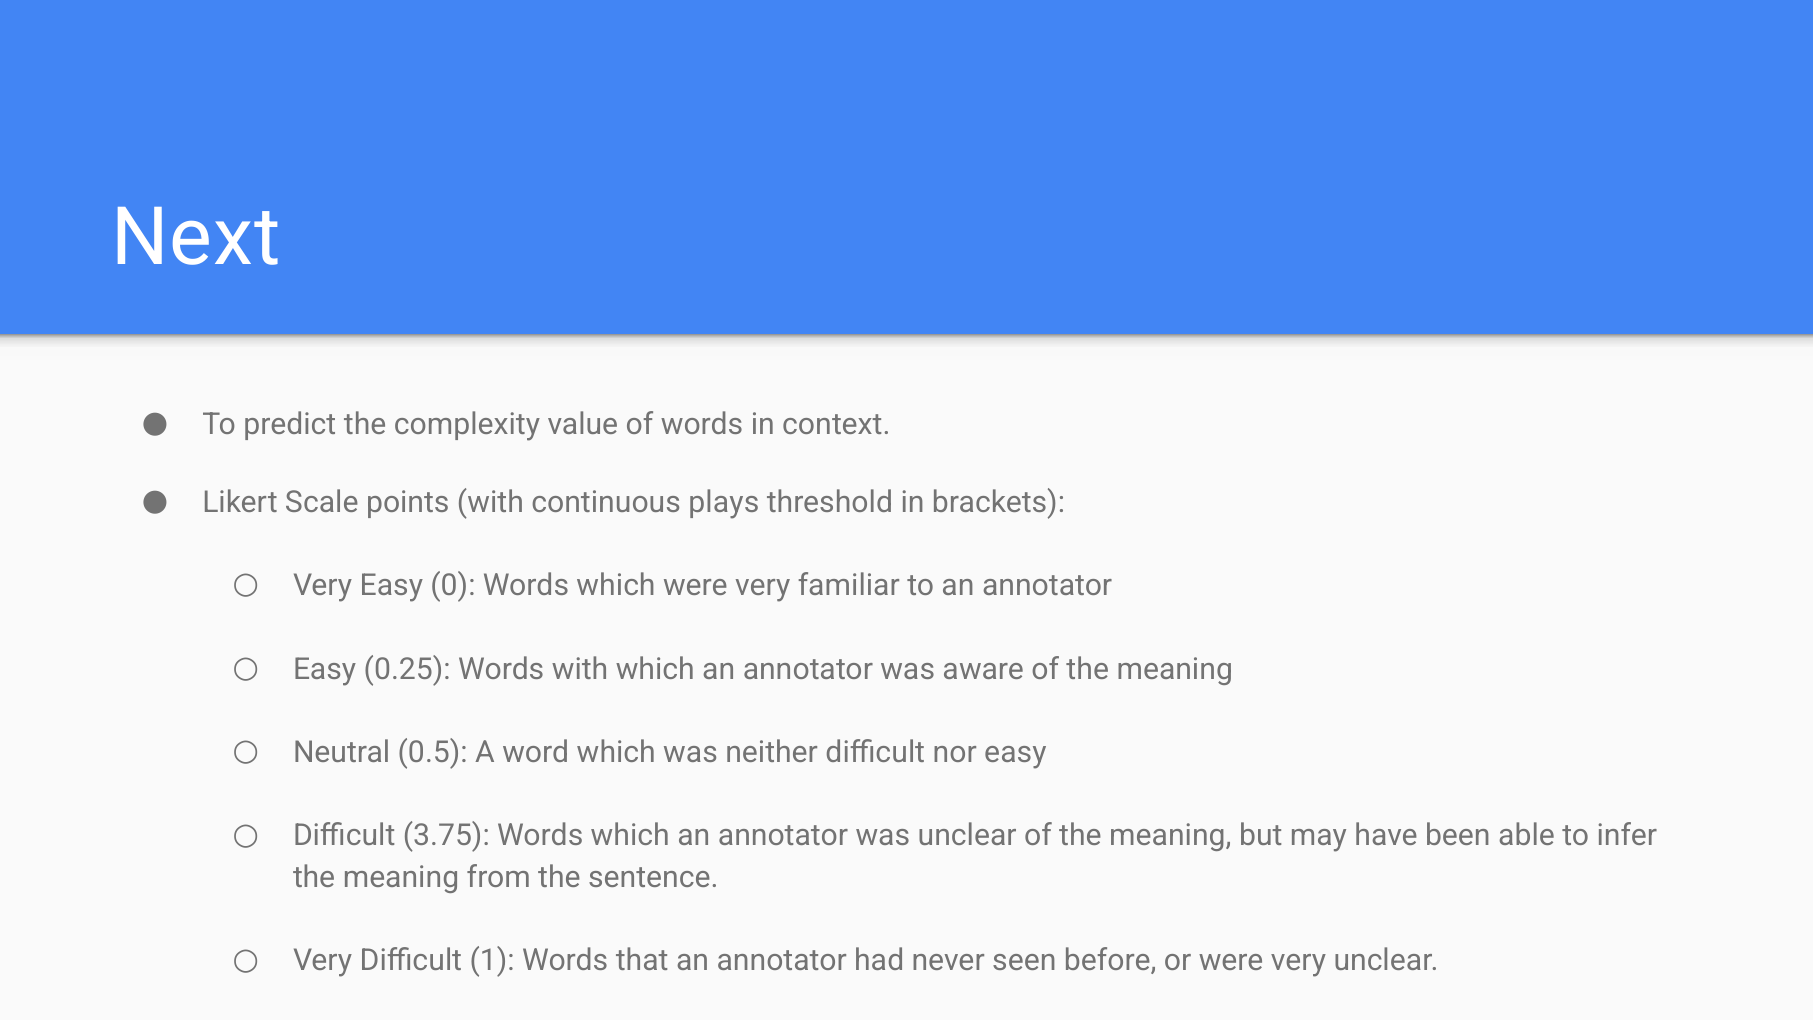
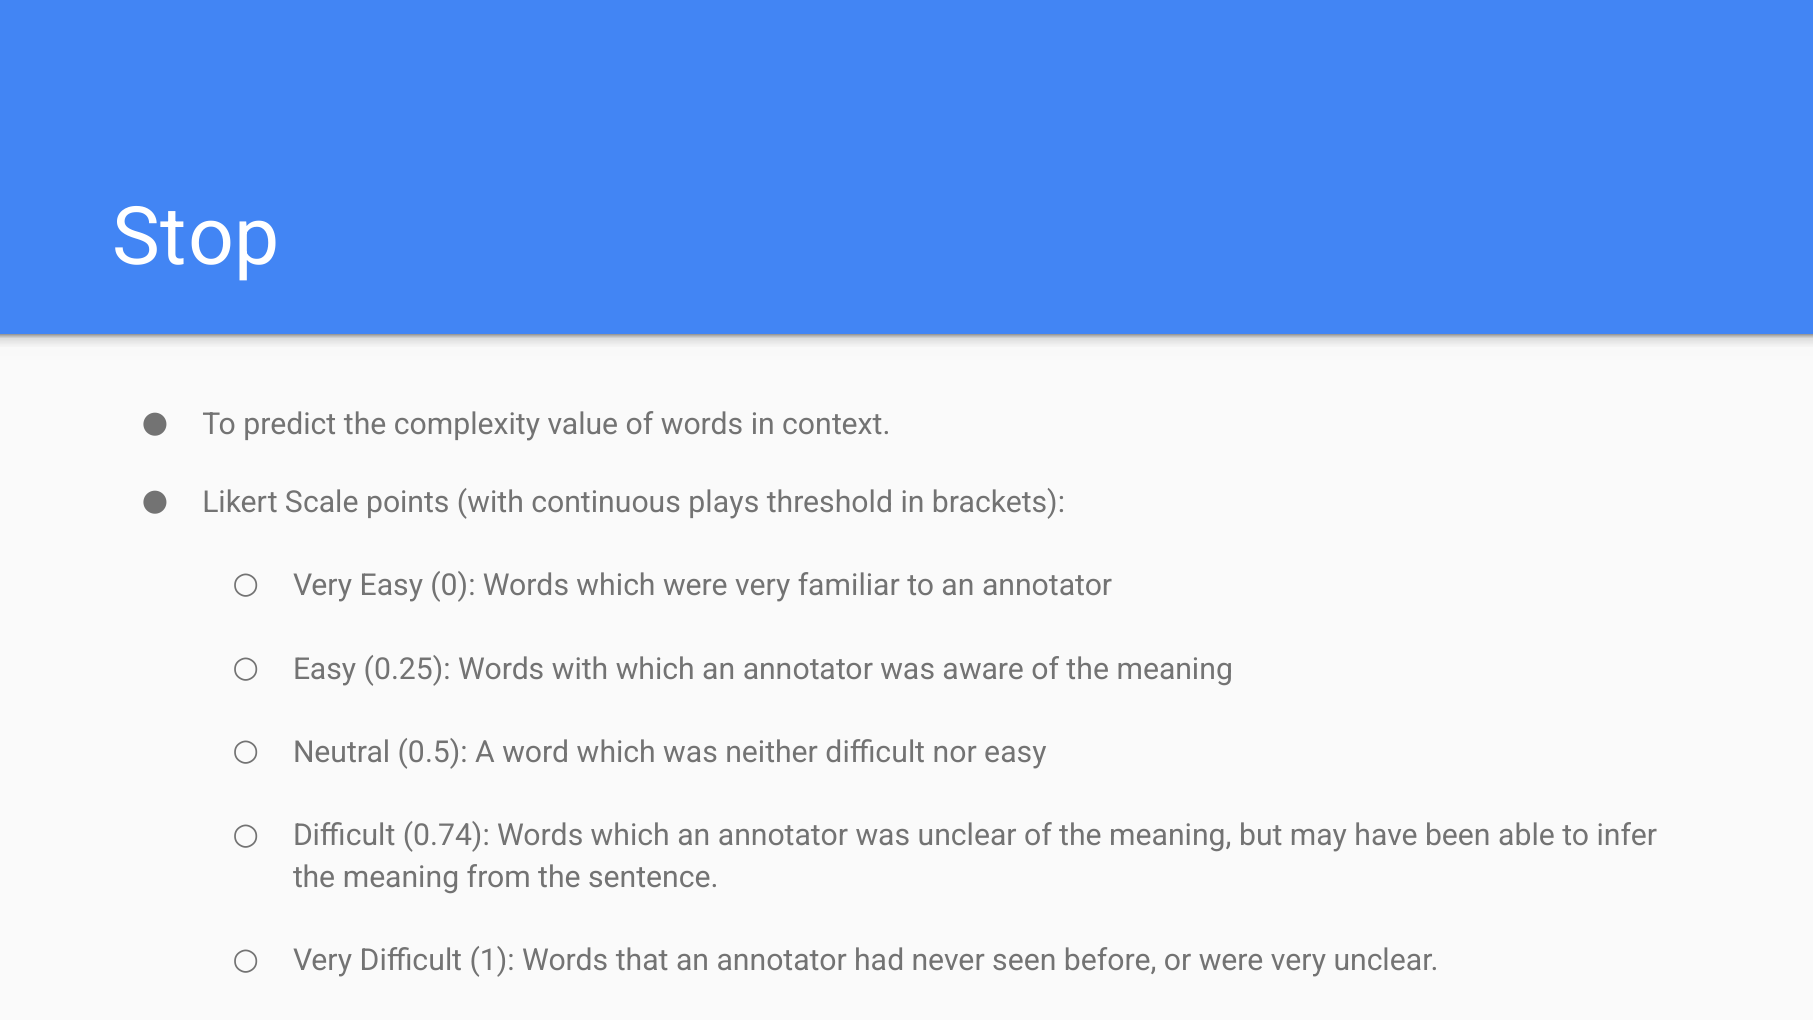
Next: Next -> Stop
3.75: 3.75 -> 0.74
